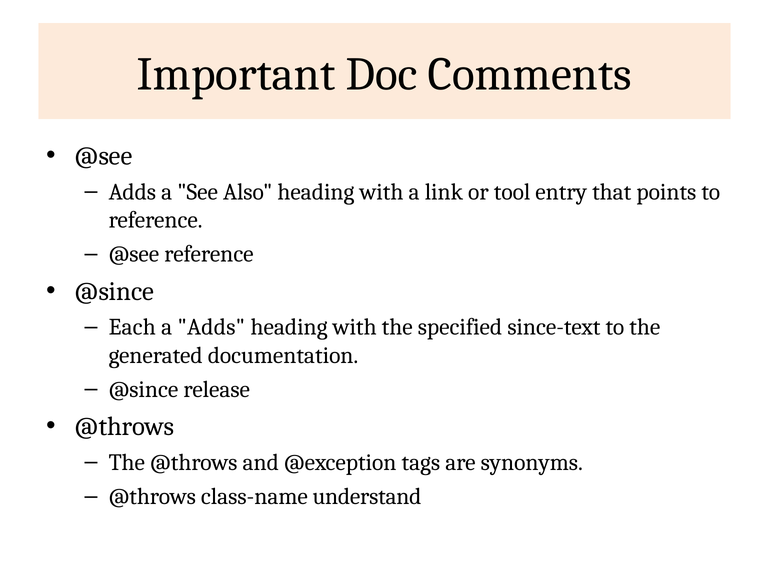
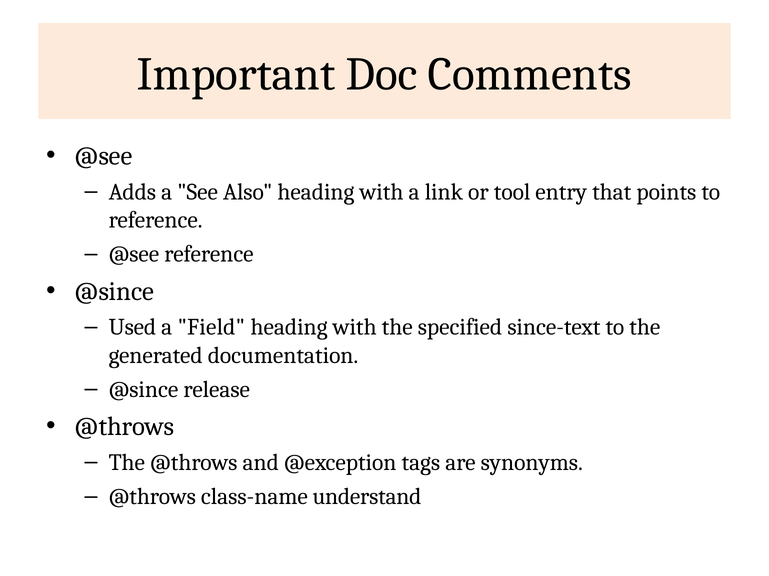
Each: Each -> Used
a Adds: Adds -> Field
